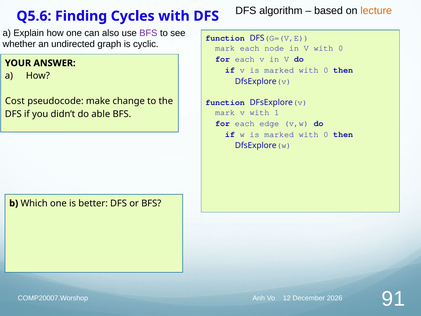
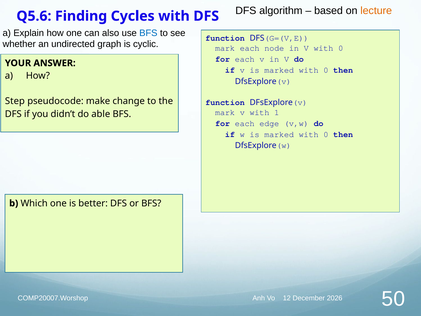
BFS at (148, 33) colour: purple -> blue
Cost: Cost -> Step
91: 91 -> 50
